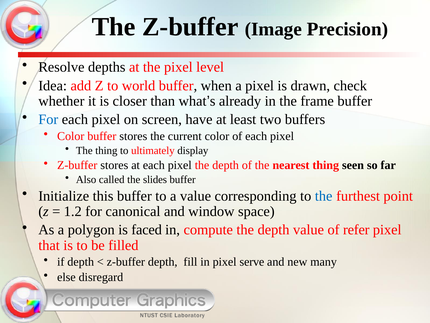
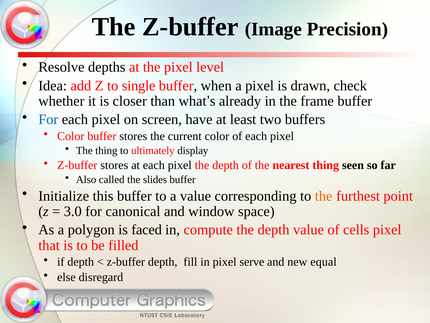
world: world -> single
the at (324, 196) colour: blue -> orange
1.2: 1.2 -> 3.0
refer: refer -> cells
many: many -> equal
